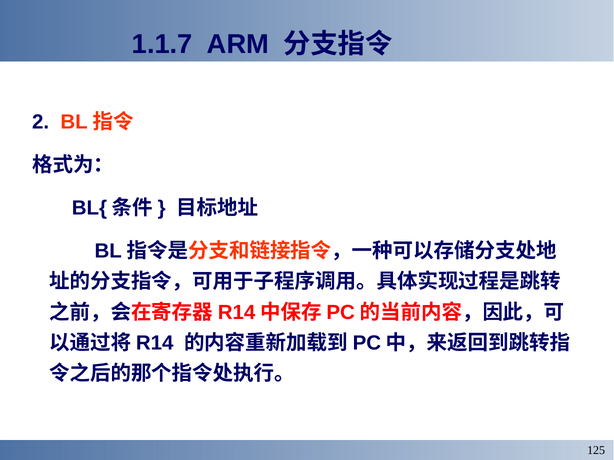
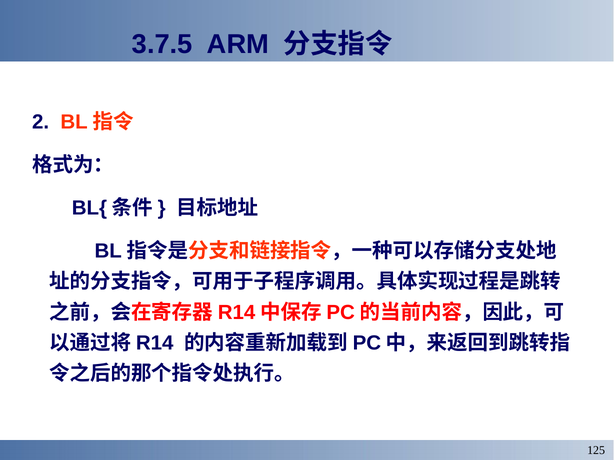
1.1.7: 1.1.7 -> 3.7.5
